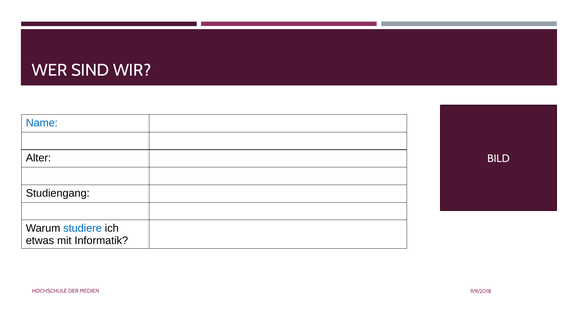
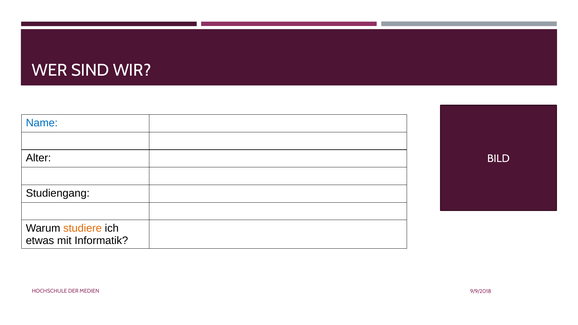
studiere colour: blue -> orange
